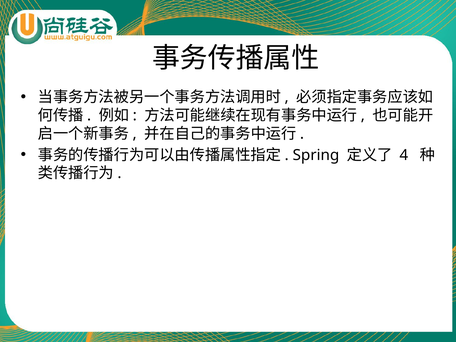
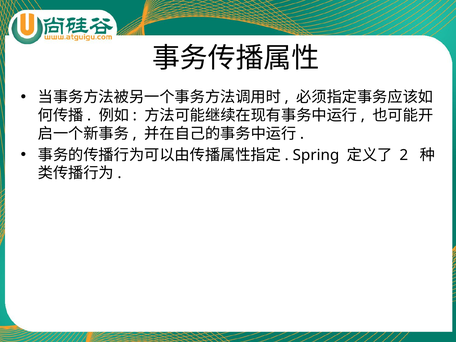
4: 4 -> 2
